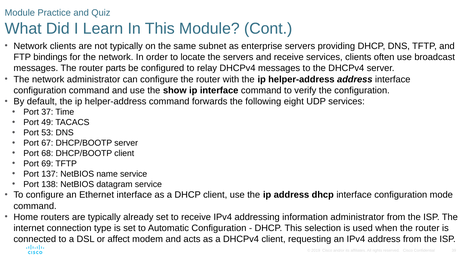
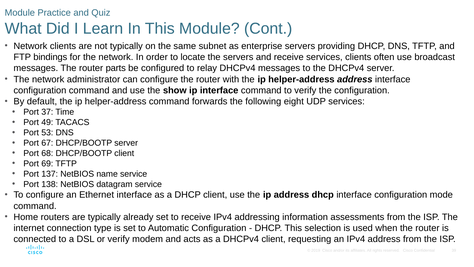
information administrator: administrator -> assessments
or affect: affect -> verify
